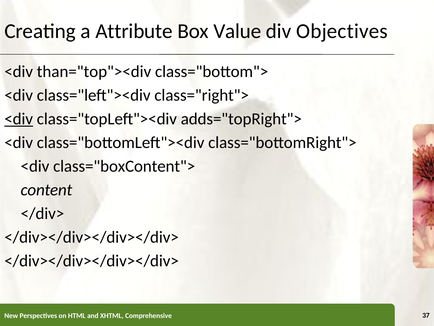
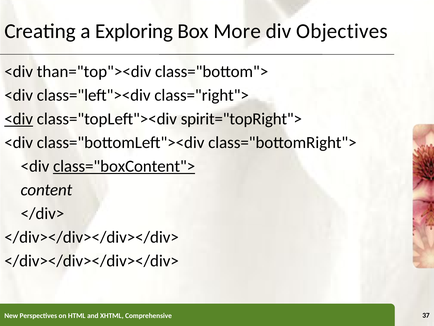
Attribute: Attribute -> Exploring
Value: Value -> More
adds="topRight">: adds="topRight"> -> spirit="topRight">
class="boxContent"> underline: none -> present
